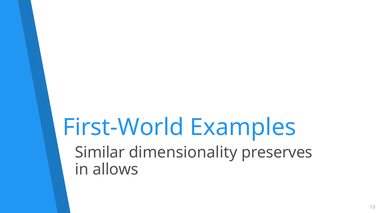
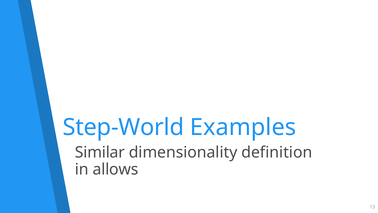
First-World: First-World -> Step-World
preserves: preserves -> definition
